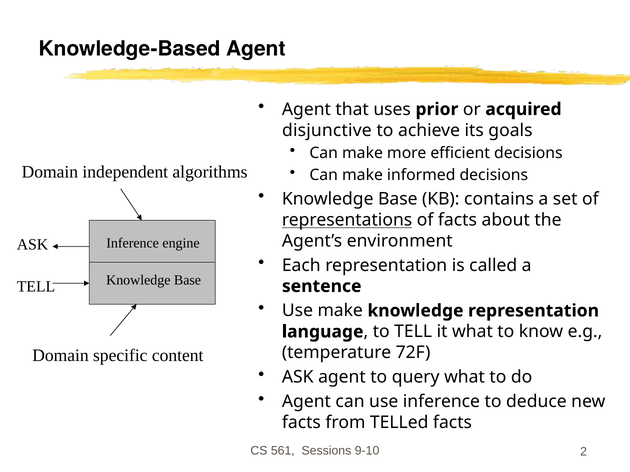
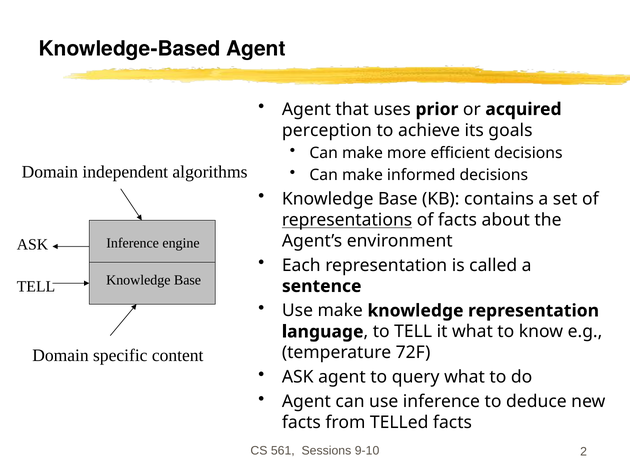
disjunctive: disjunctive -> perception
